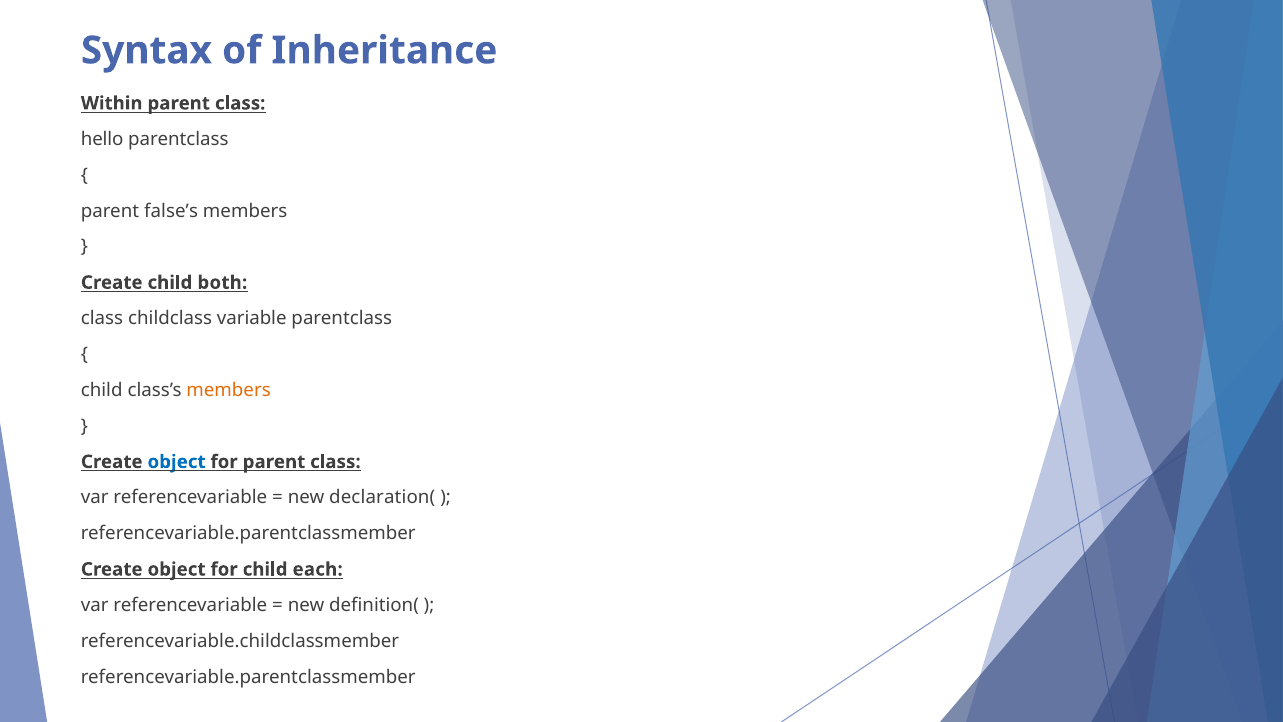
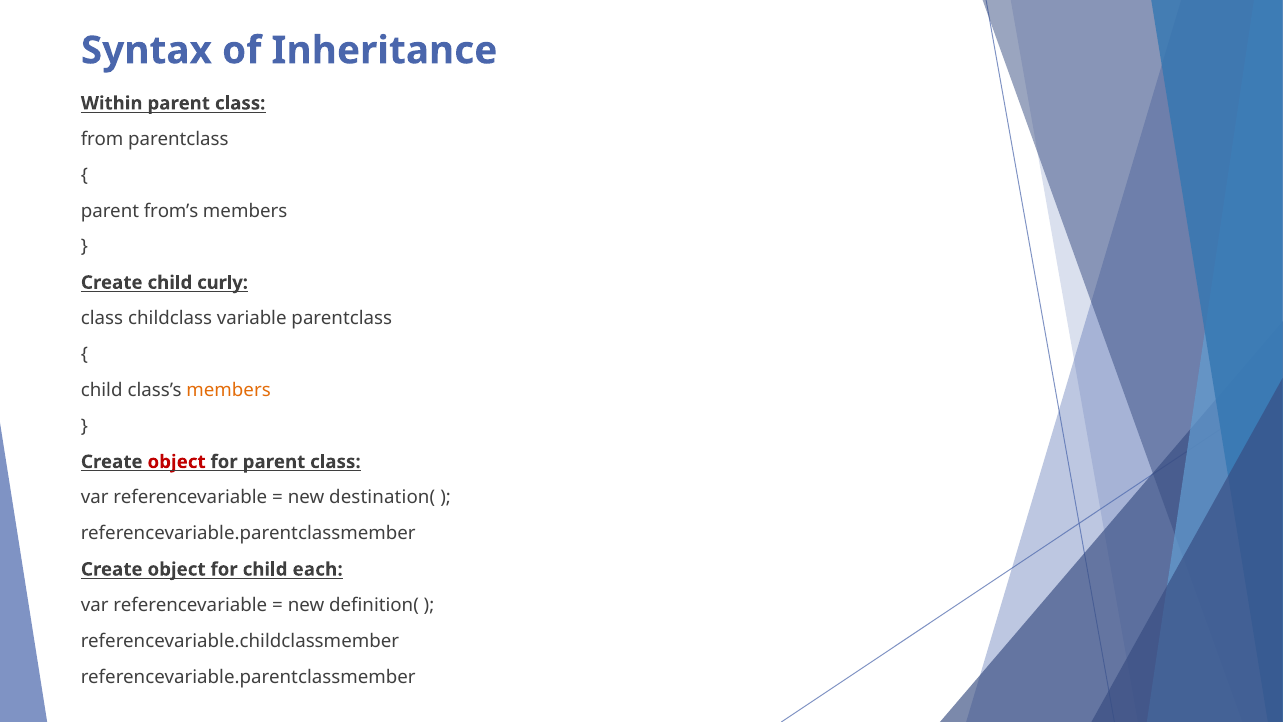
hello: hello -> from
false’s: false’s -> from’s
both: both -> curly
object at (177, 462) colour: blue -> red
declaration(: declaration( -> destination(
